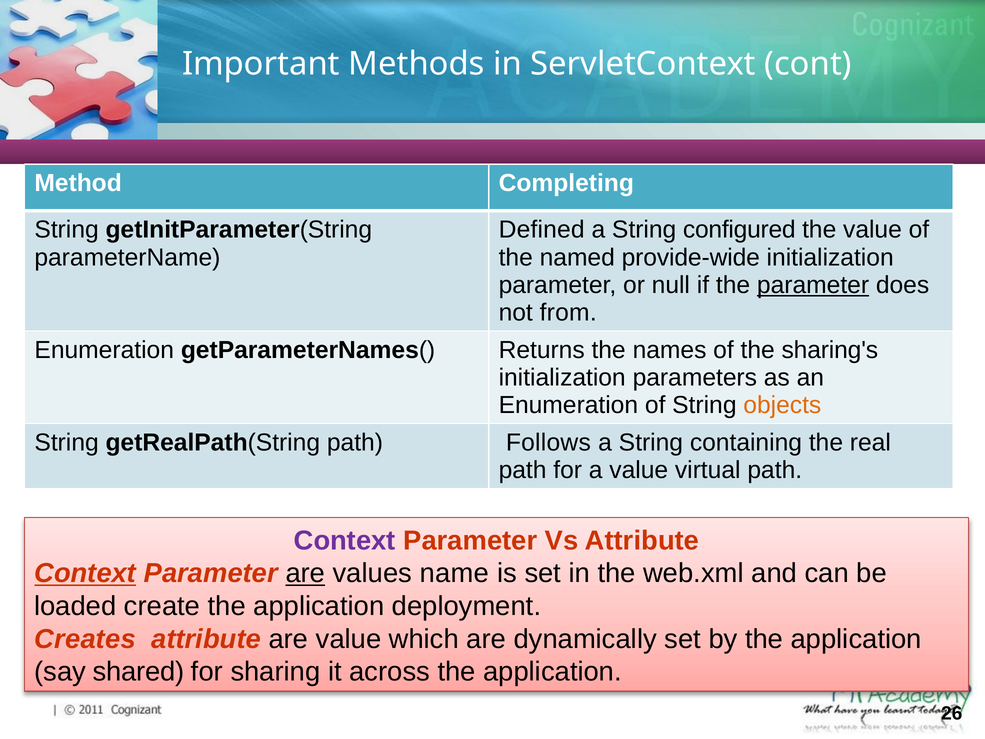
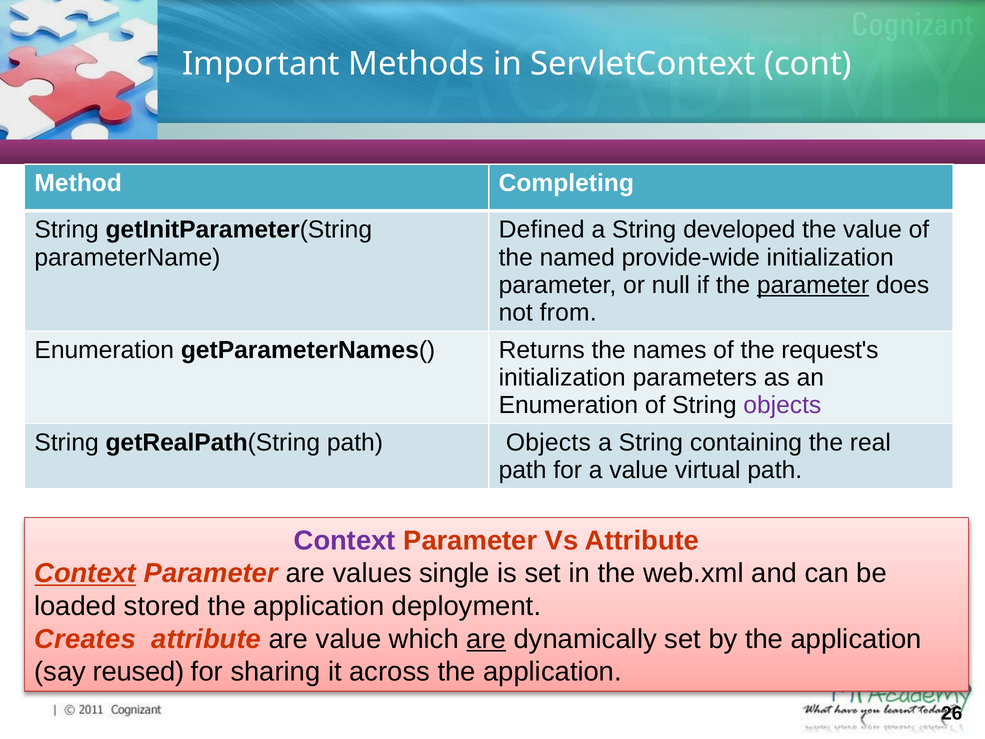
configured: configured -> developed
sharing's: sharing's -> request's
objects at (782, 405) colour: orange -> purple
path Follows: Follows -> Objects
are at (305, 573) underline: present -> none
name: name -> single
create: create -> stored
are at (486, 639) underline: none -> present
shared: shared -> reused
